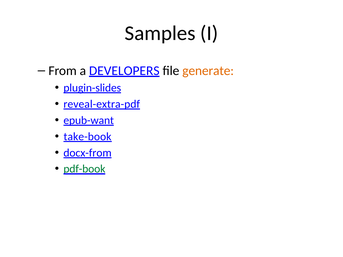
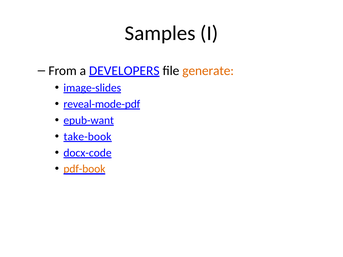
plugin-slides: plugin-slides -> image-slides
reveal-extra-pdf: reveal-extra-pdf -> reveal-mode-pdf
docx-from: docx-from -> docx-code
pdf-book colour: green -> orange
